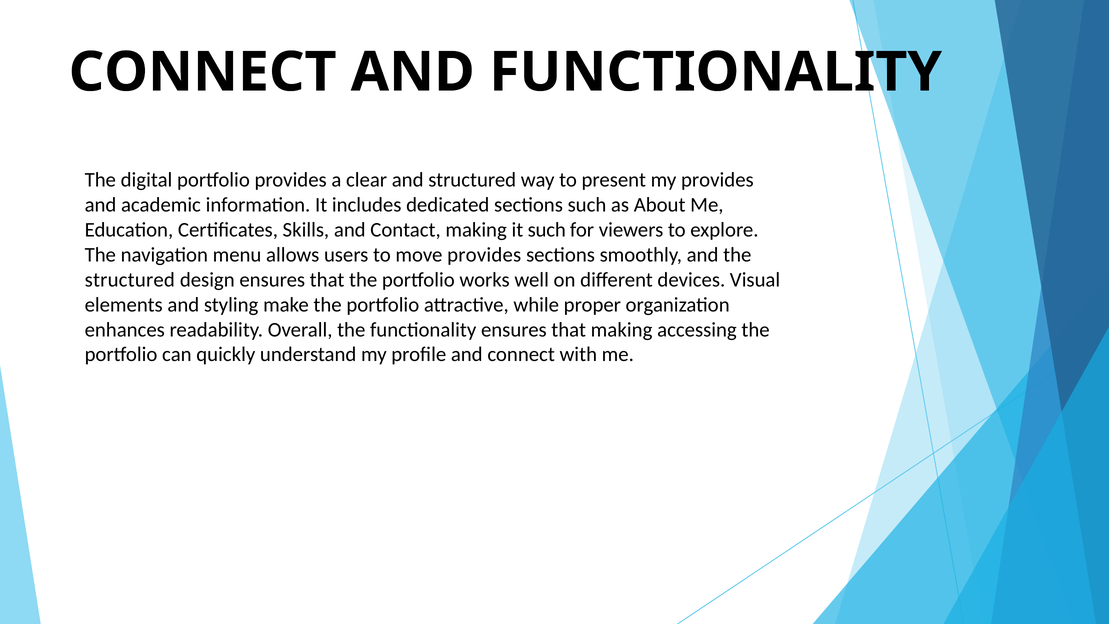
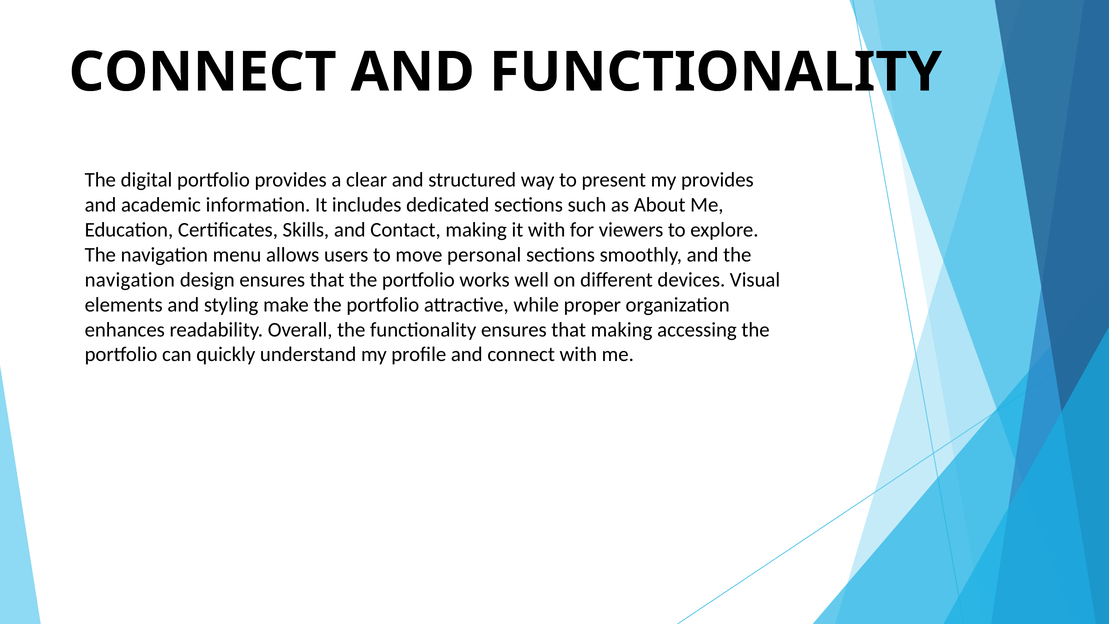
it such: such -> with
move provides: provides -> personal
structured at (130, 280): structured -> navigation
